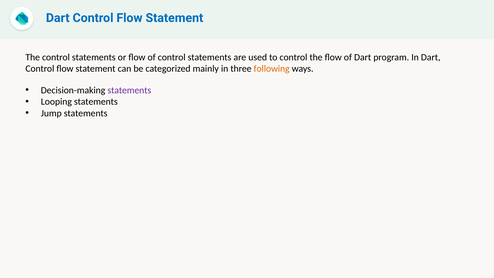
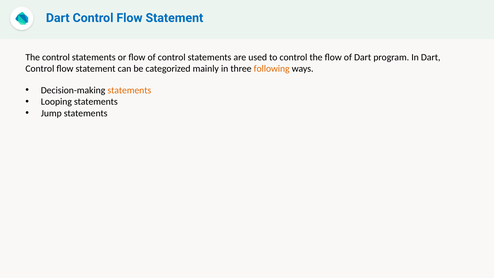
statements at (129, 90) colour: purple -> orange
